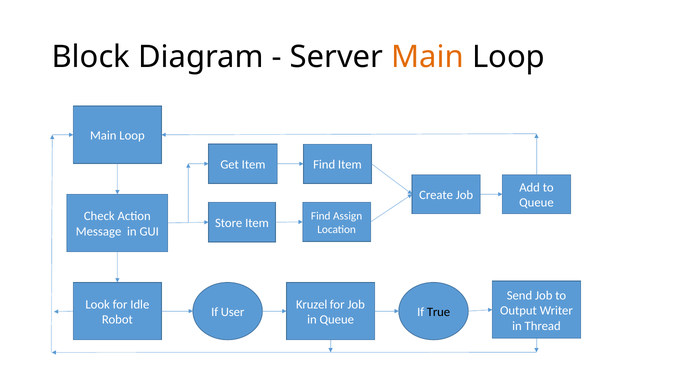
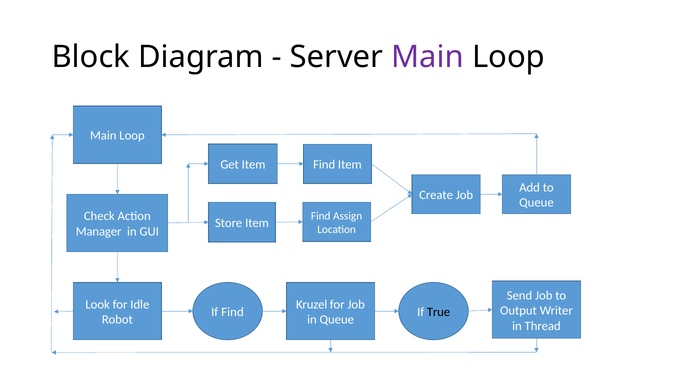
Main at (428, 57) colour: orange -> purple
Message: Message -> Manager
If User: User -> Find
